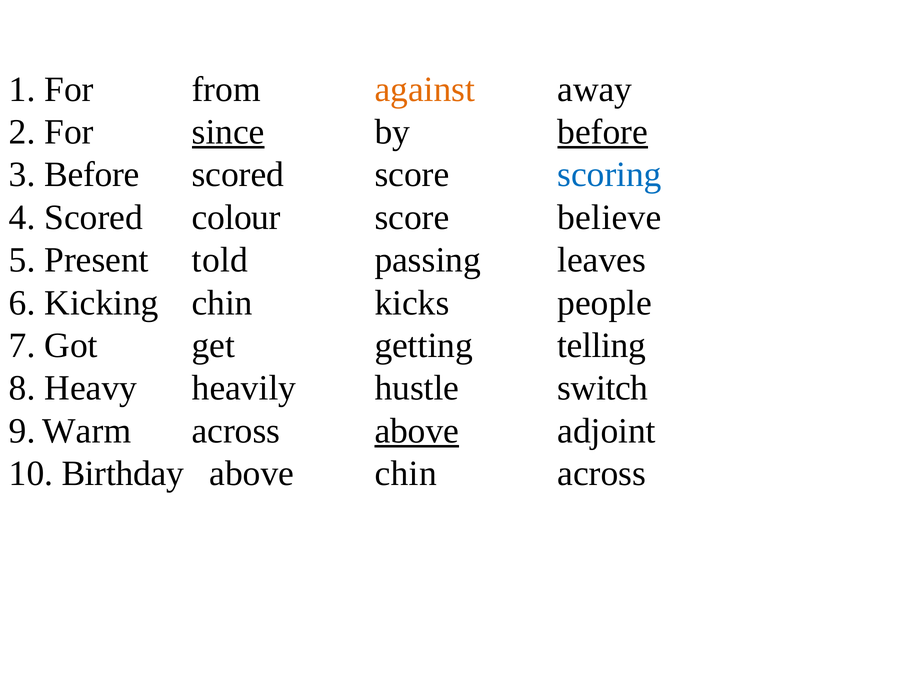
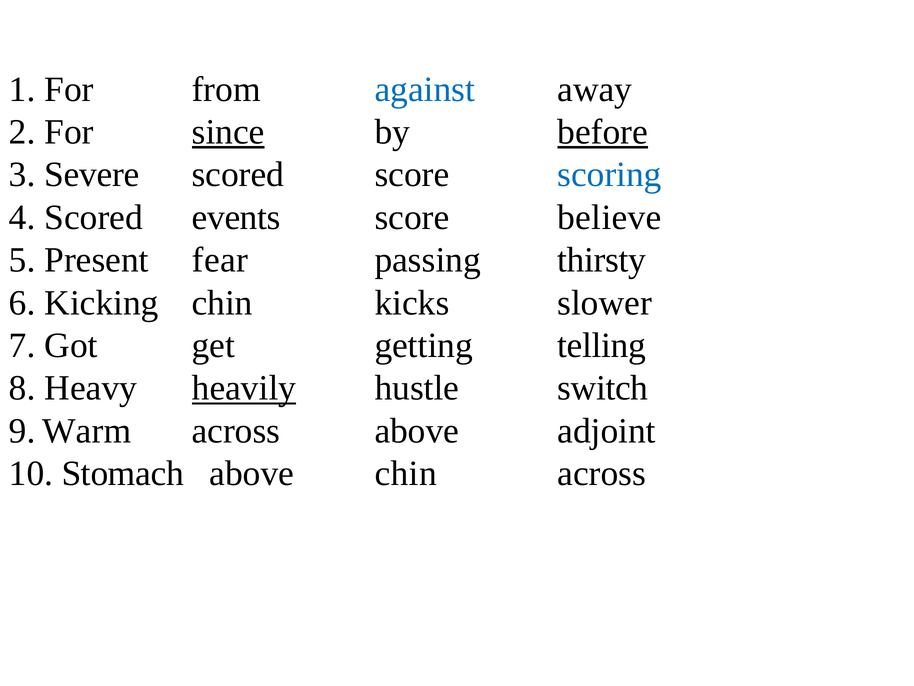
against colour: orange -> blue
3 Before: Before -> Severe
colour: colour -> events
told: told -> fear
leaves: leaves -> thirsty
people: people -> slower
heavily underline: none -> present
above at (417, 431) underline: present -> none
Birthday: Birthday -> Stomach
